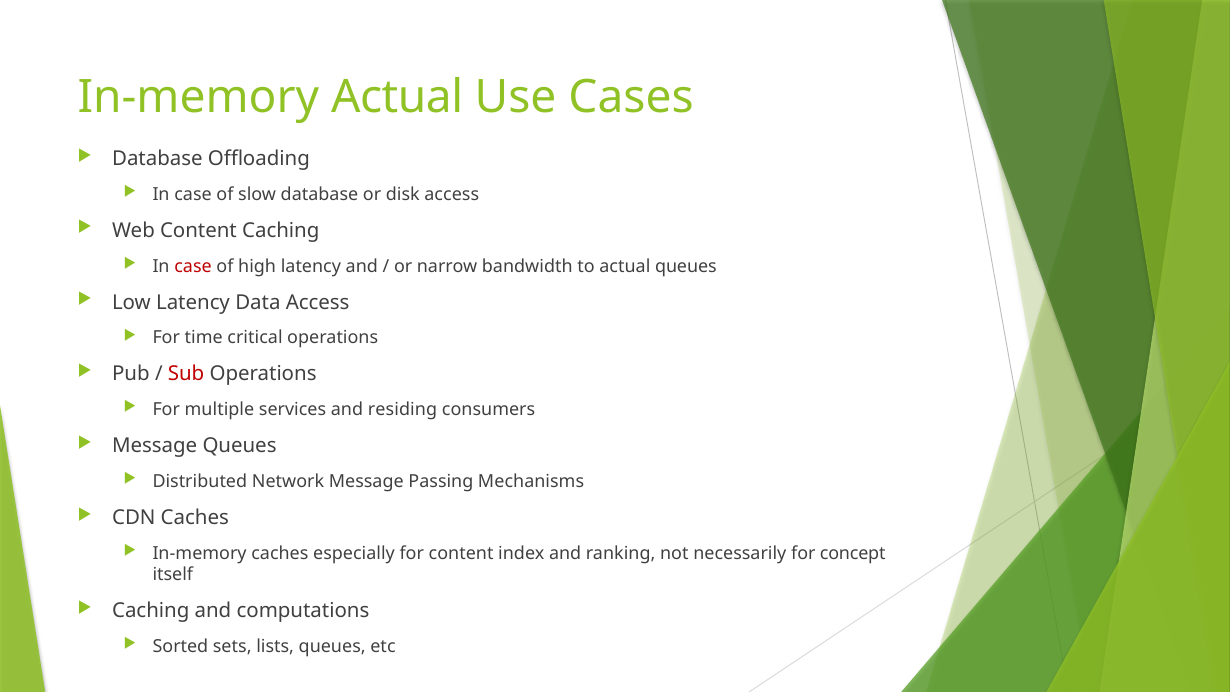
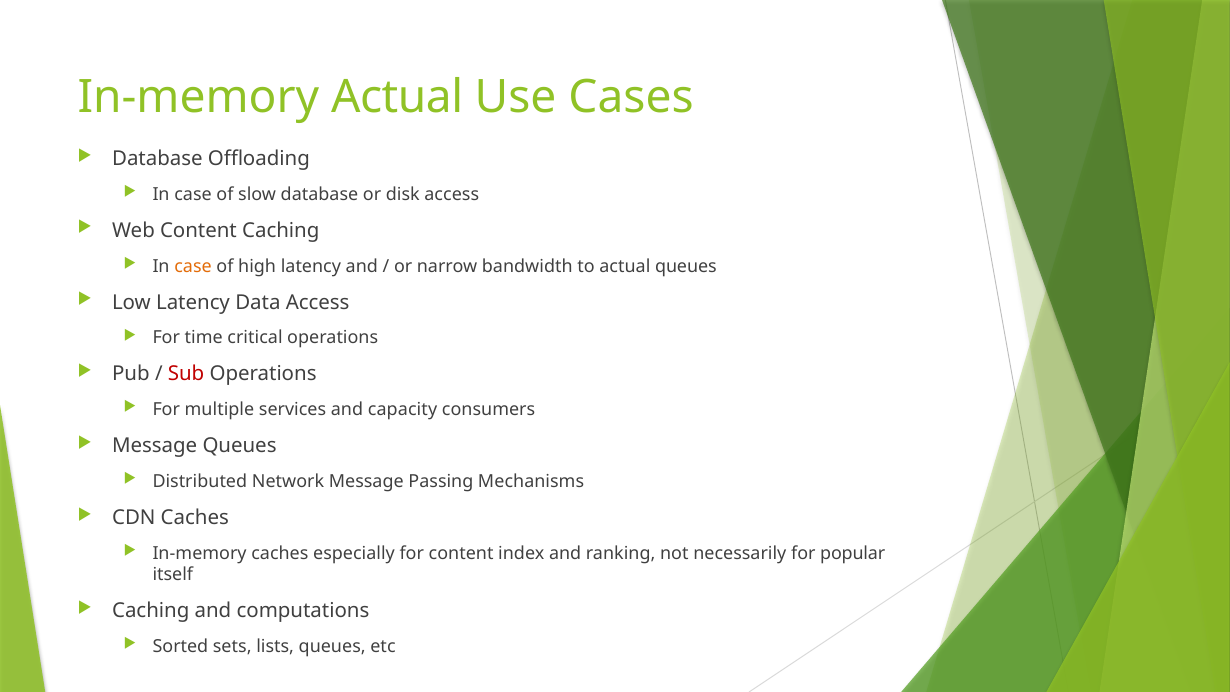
case at (193, 266) colour: red -> orange
residing: residing -> capacity
concept: concept -> popular
